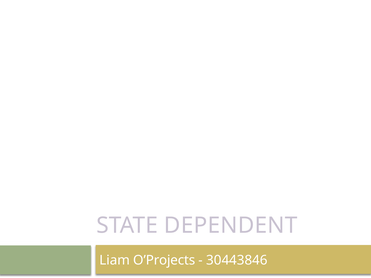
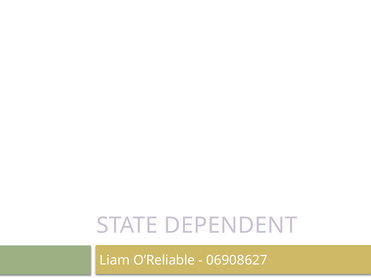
O’Projects: O’Projects -> O’Reliable
30443846: 30443846 -> 06908627
